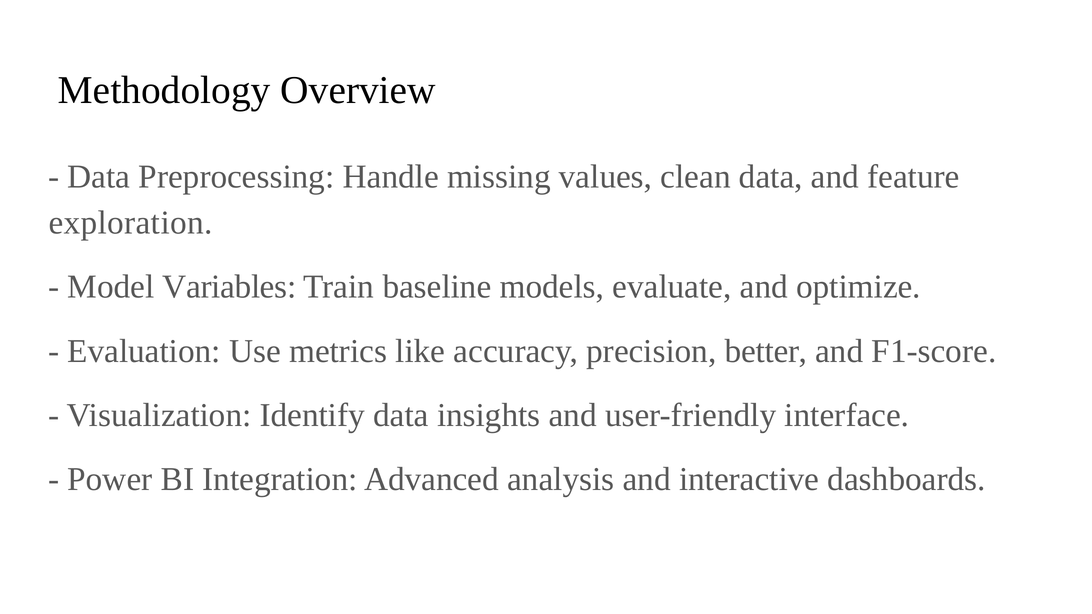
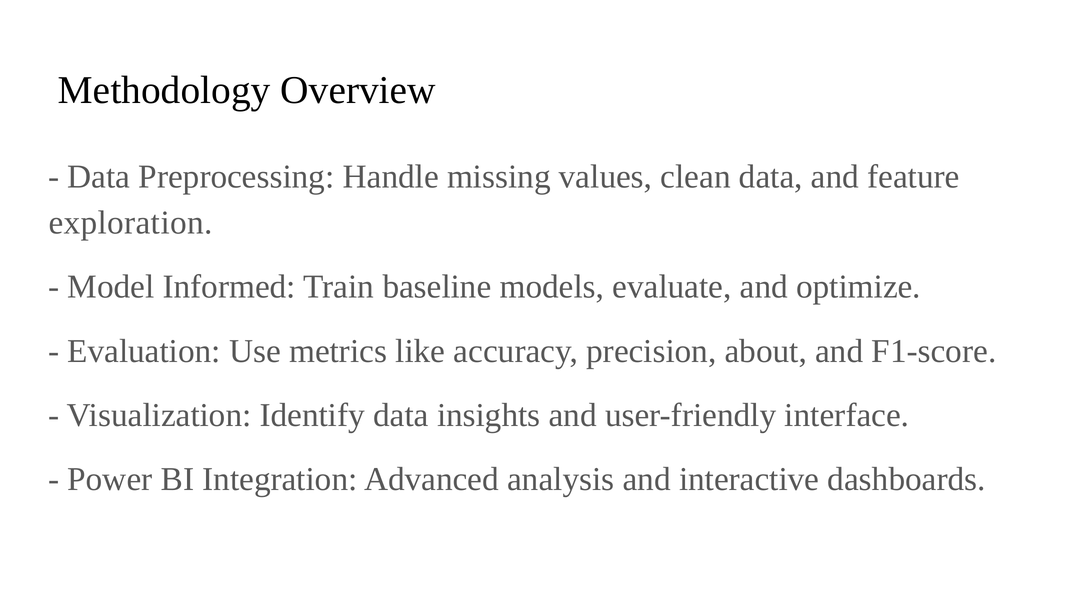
Variables: Variables -> Informed
better: better -> about
